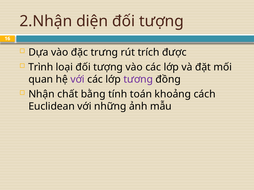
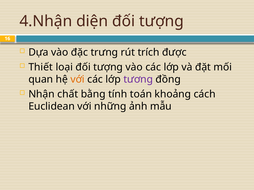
2.Nhận: 2.Nhận -> 4.Nhận
Trình: Trình -> Thiết
với at (78, 80) colour: purple -> orange
